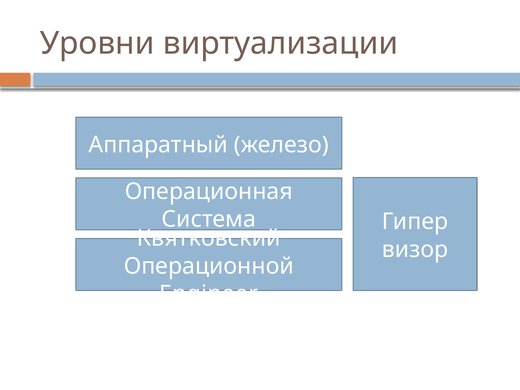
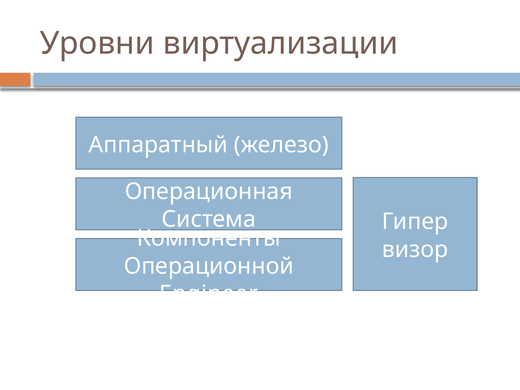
Квятковский: Квятковский -> Компоненты
